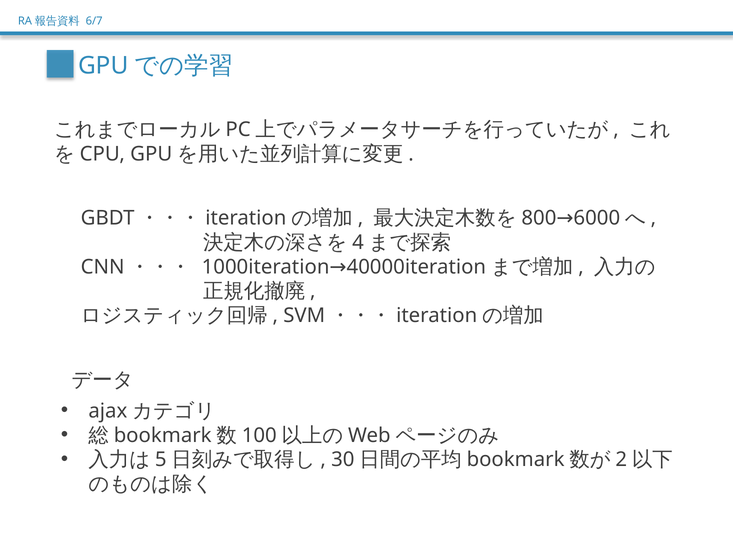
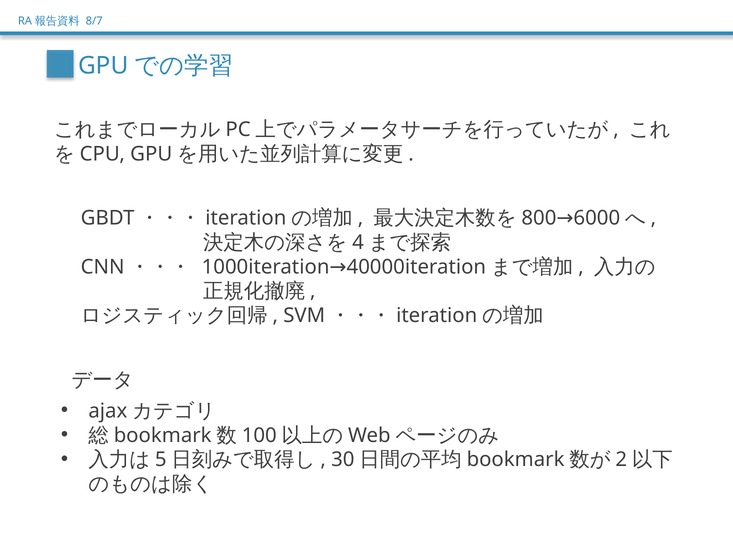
6/7: 6/7 -> 8/7
